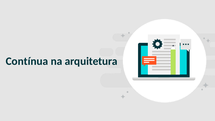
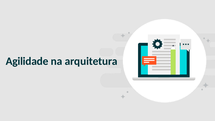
Contínua: Contínua -> Agilidade
